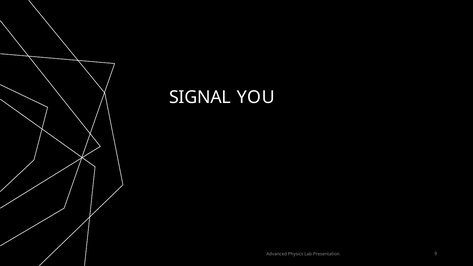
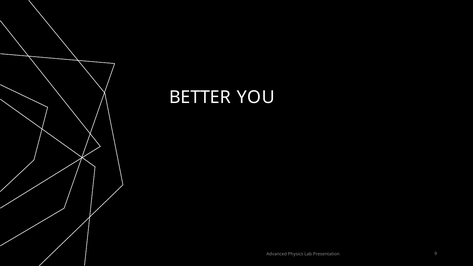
SIGNAL: SIGNAL -> BETTER
